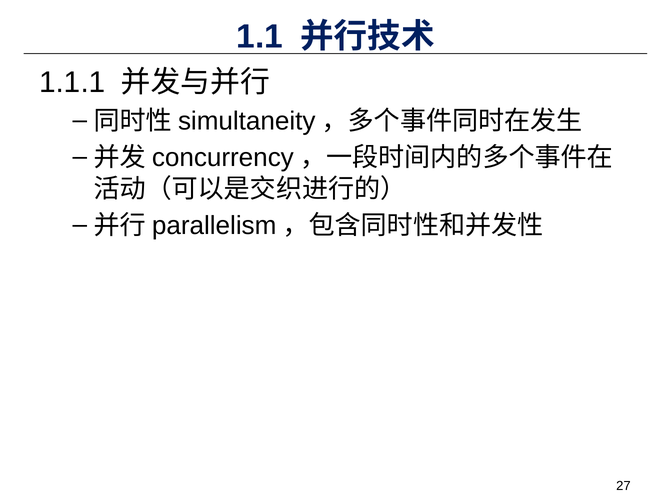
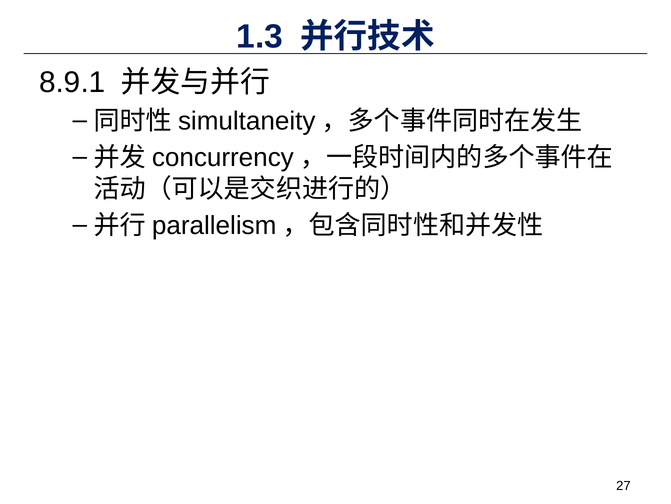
1.1: 1.1 -> 1.3
1.1.1: 1.1.1 -> 8.9.1
